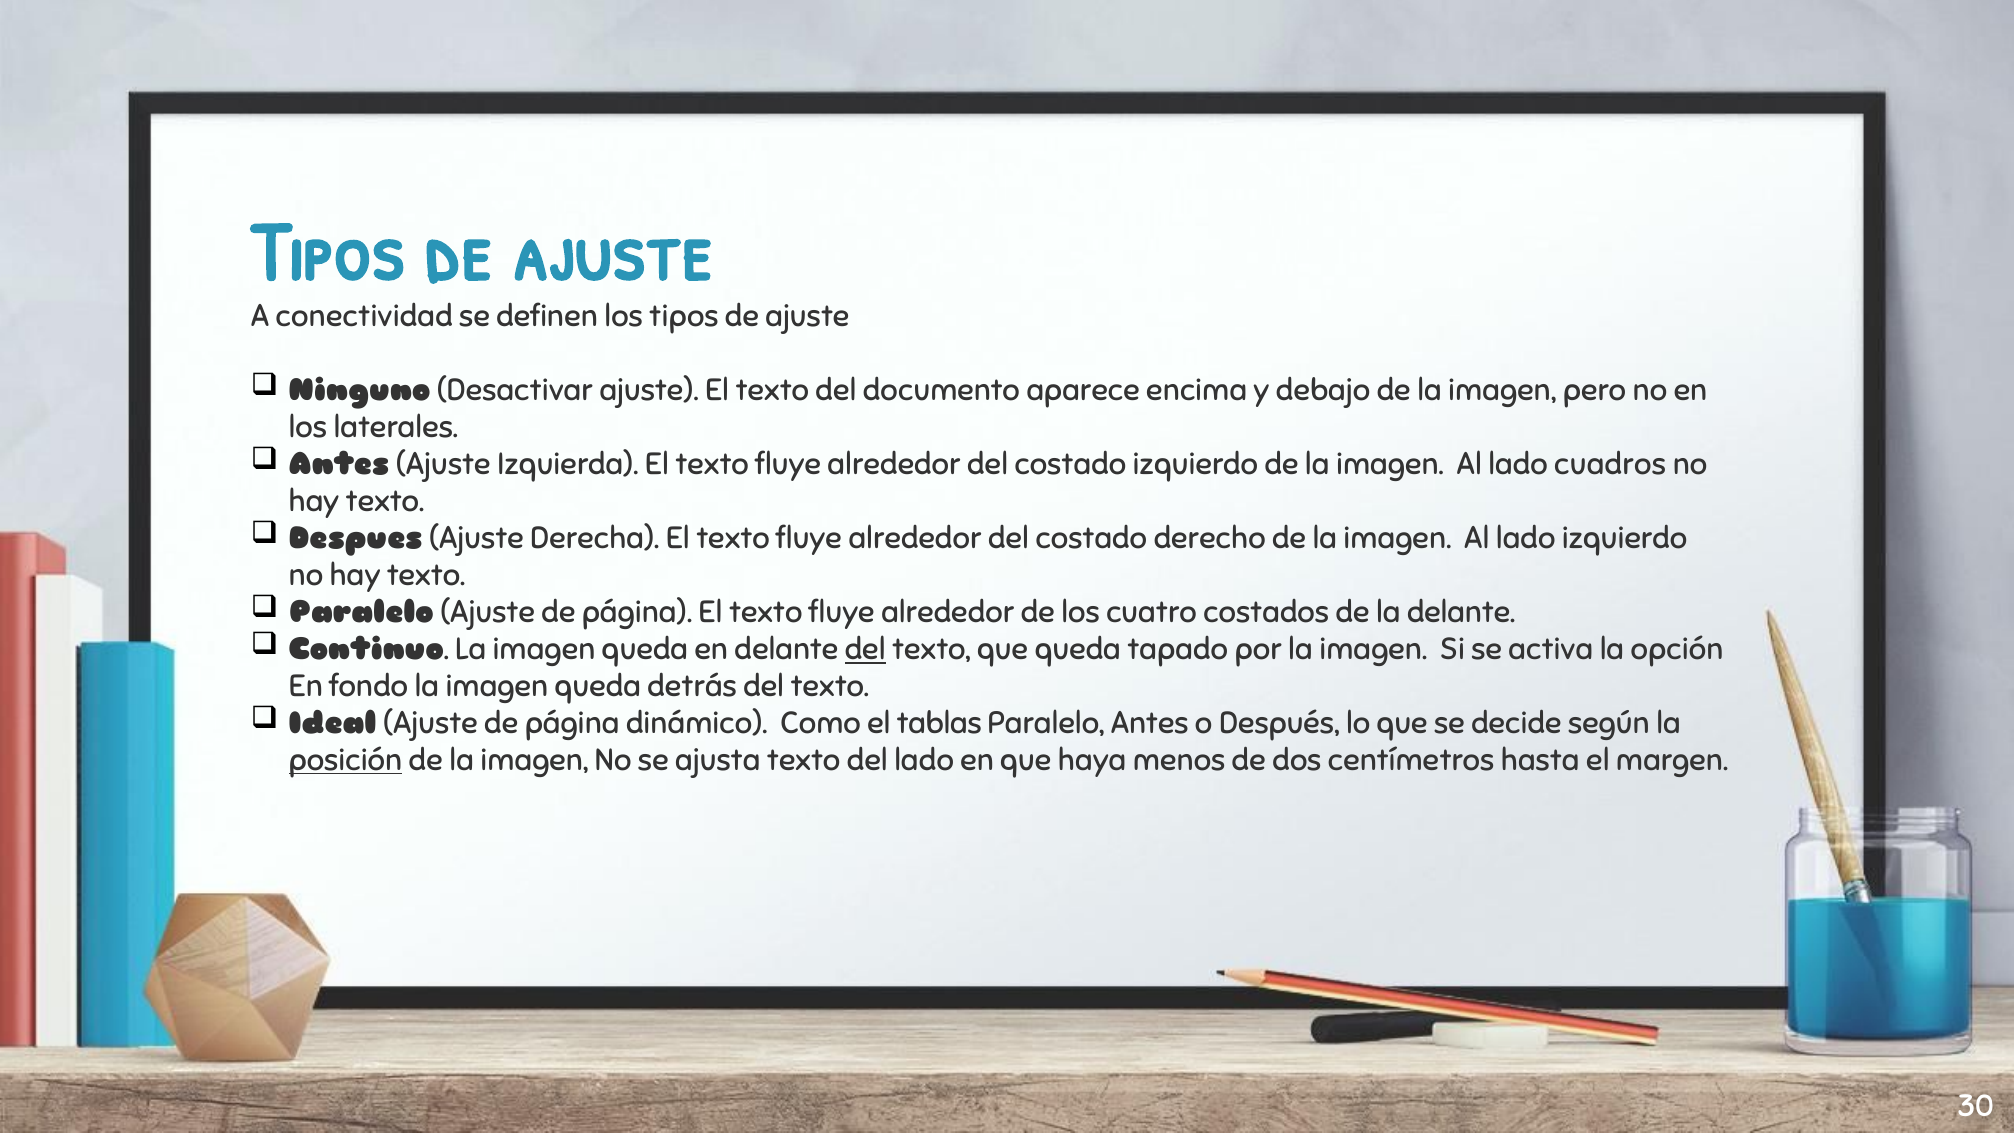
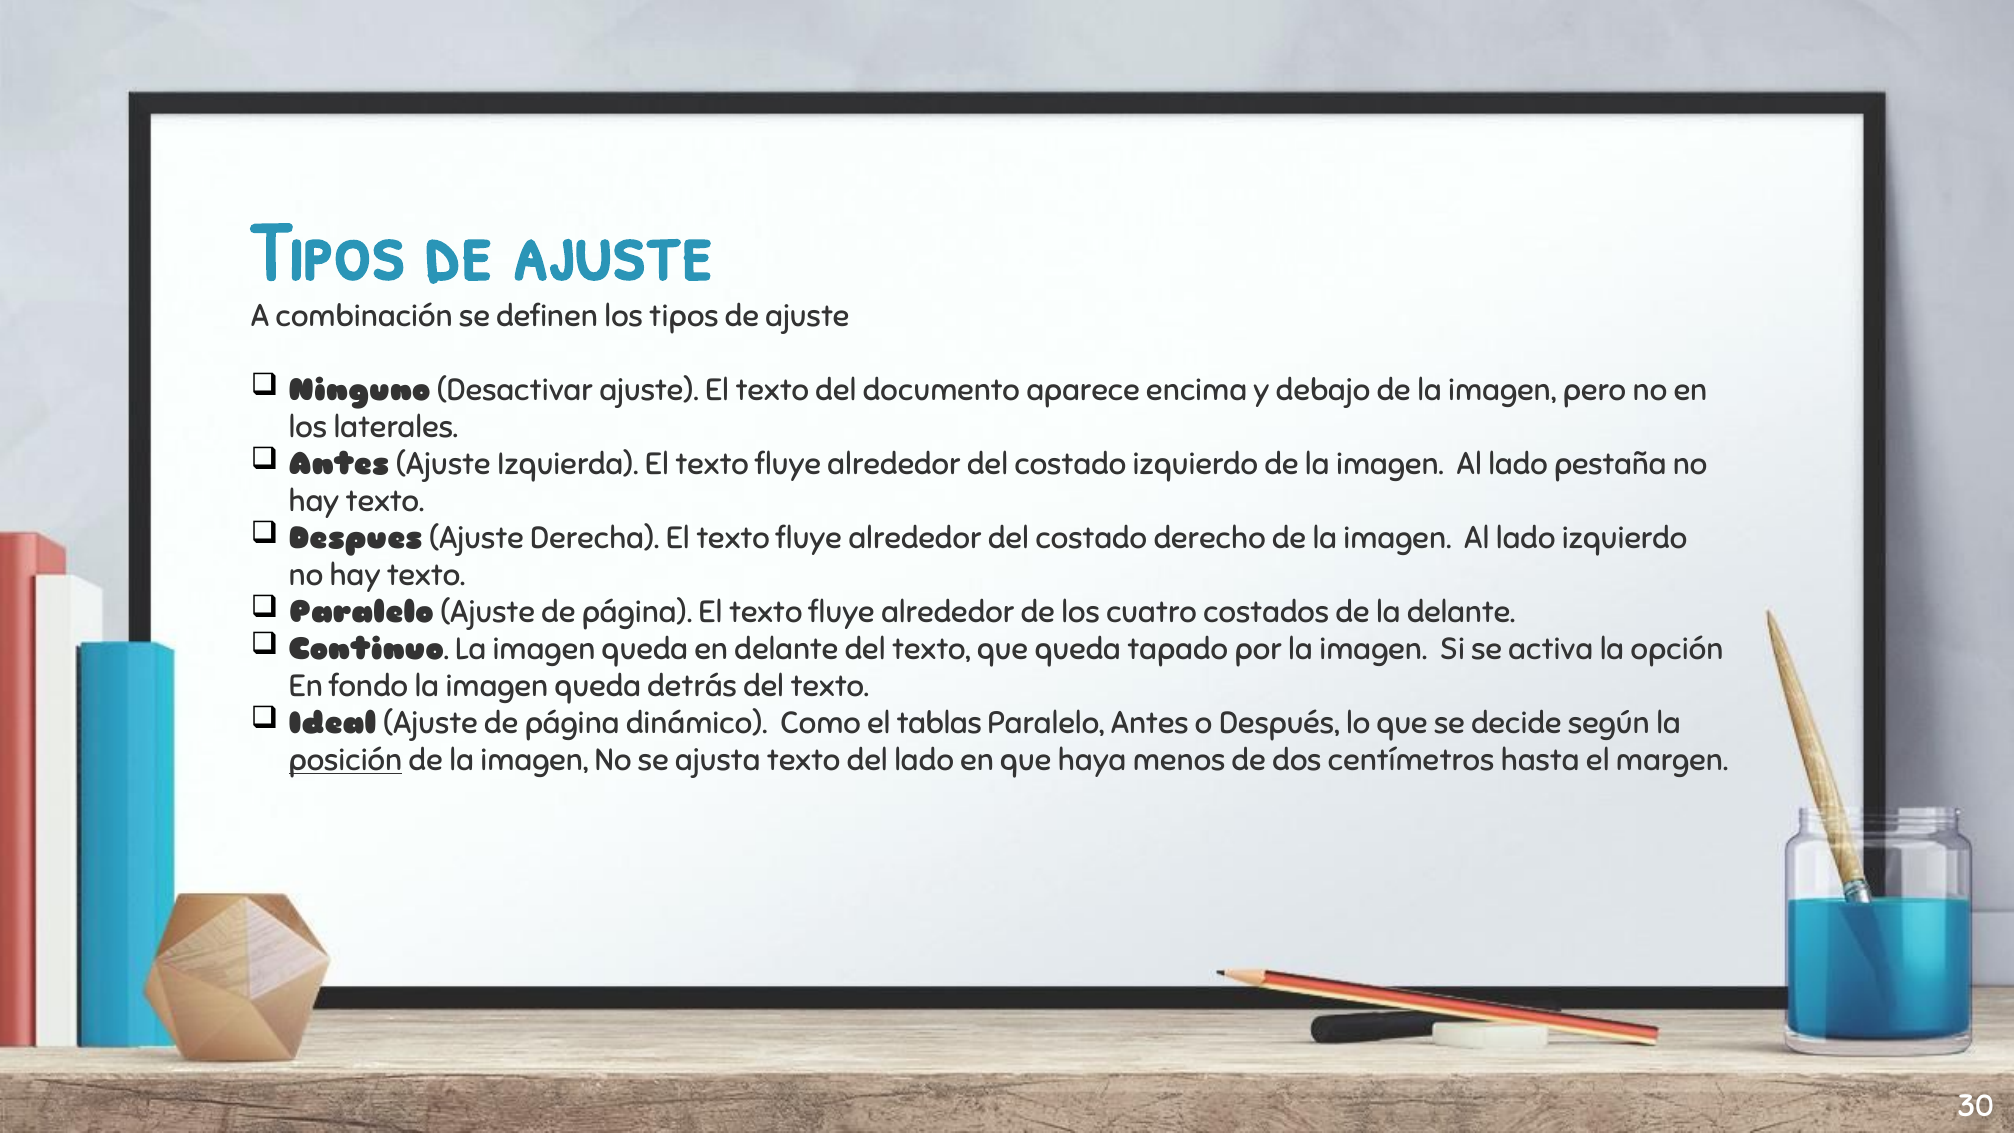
conectividad: conectividad -> combinación
cuadros: cuadros -> pestaña
del at (865, 649) underline: present -> none
